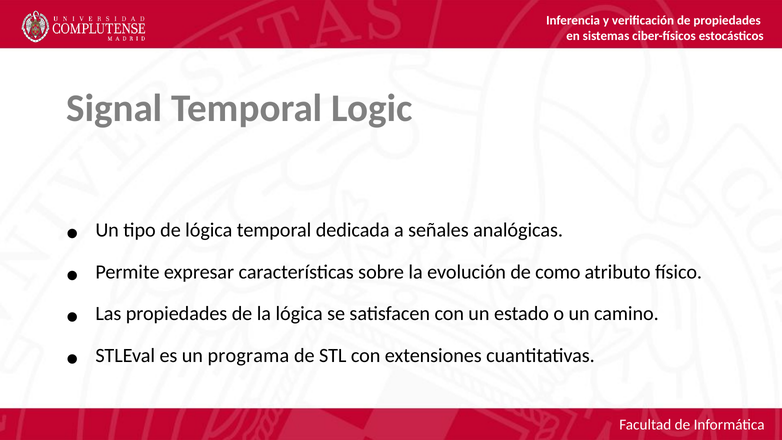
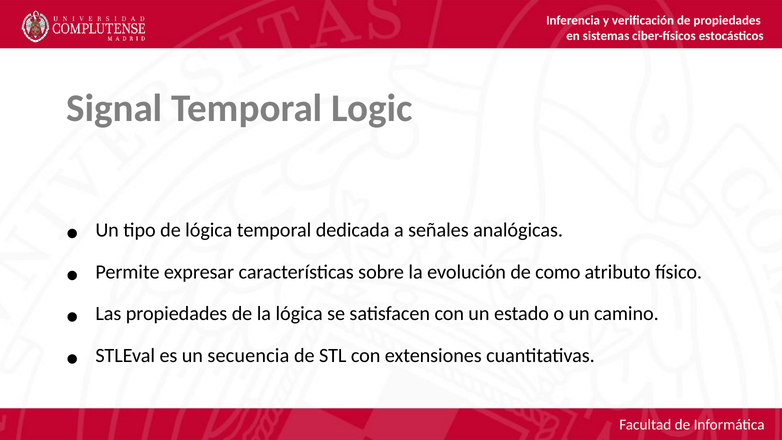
programa: programa -> secuencia
